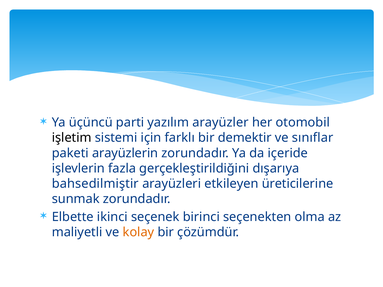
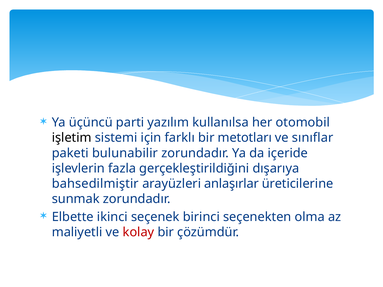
arayüzler: arayüzler -> kullanılsa
demektir: demektir -> metotları
arayüzlerin: arayüzlerin -> bulunabilir
etkileyen: etkileyen -> anlaşırlar
kolay colour: orange -> red
